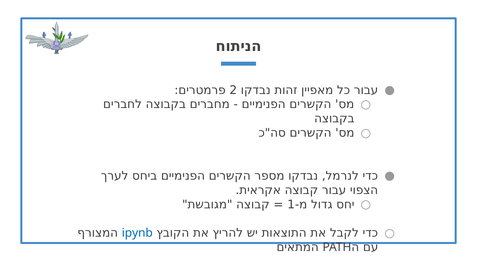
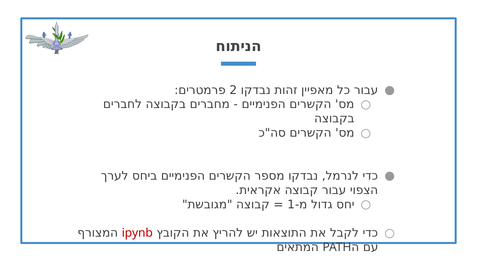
ipynb colour: blue -> red
